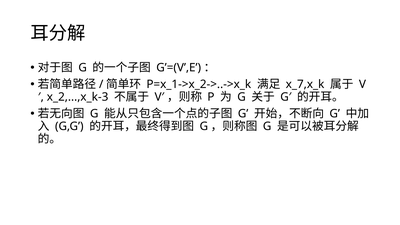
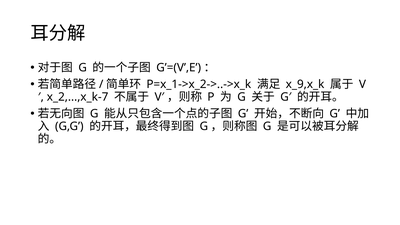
x_7,x_k: x_7,x_k -> x_9,x_k
x_2,...,x_k-3: x_2,...,x_k-3 -> x_2,...,x_k-7
